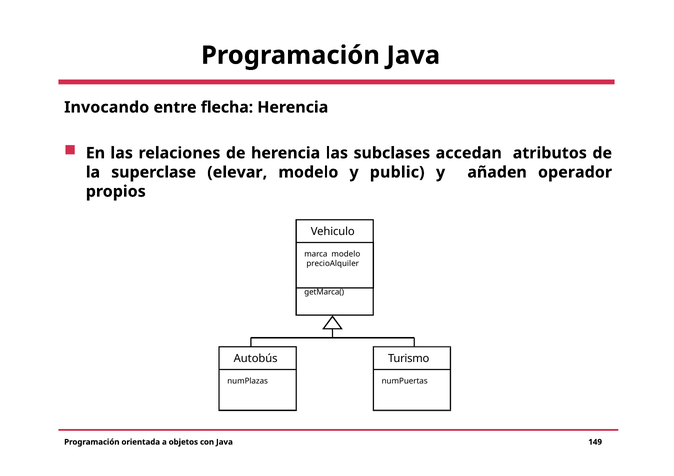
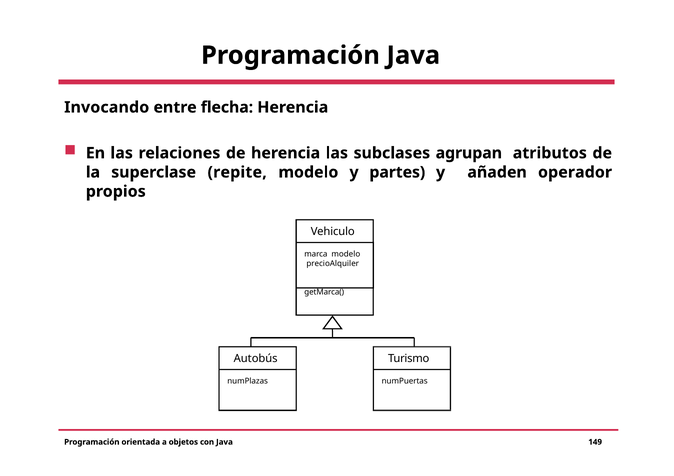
accedan: accedan -> agrupan
elevar: elevar -> repite
public: public -> partes
